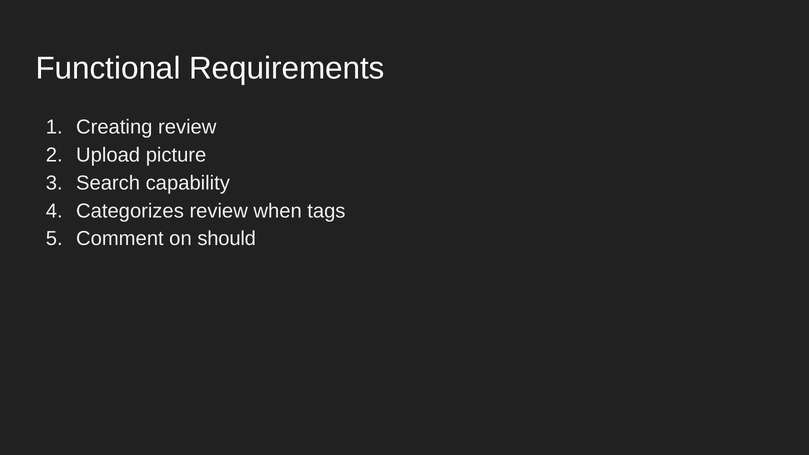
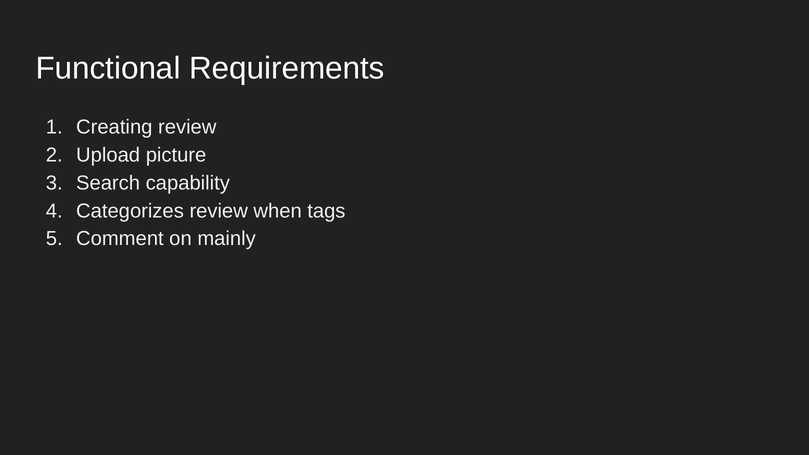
should: should -> mainly
